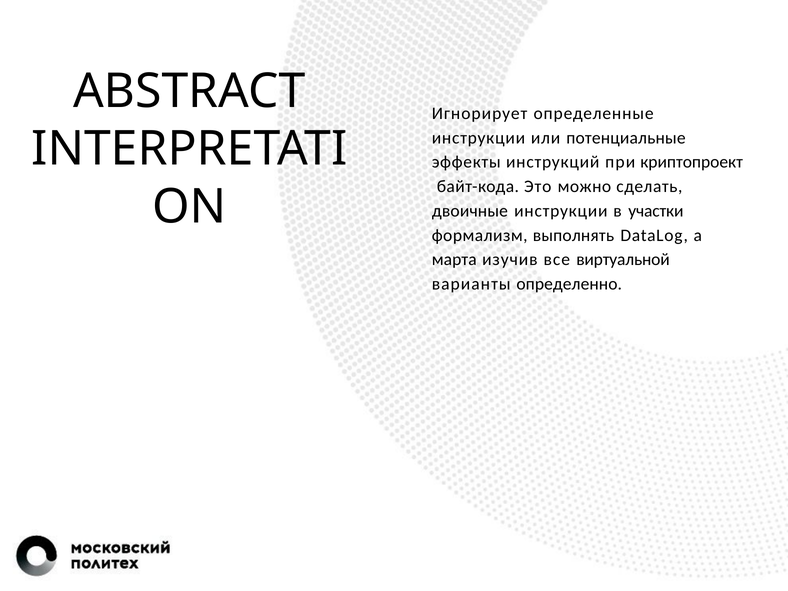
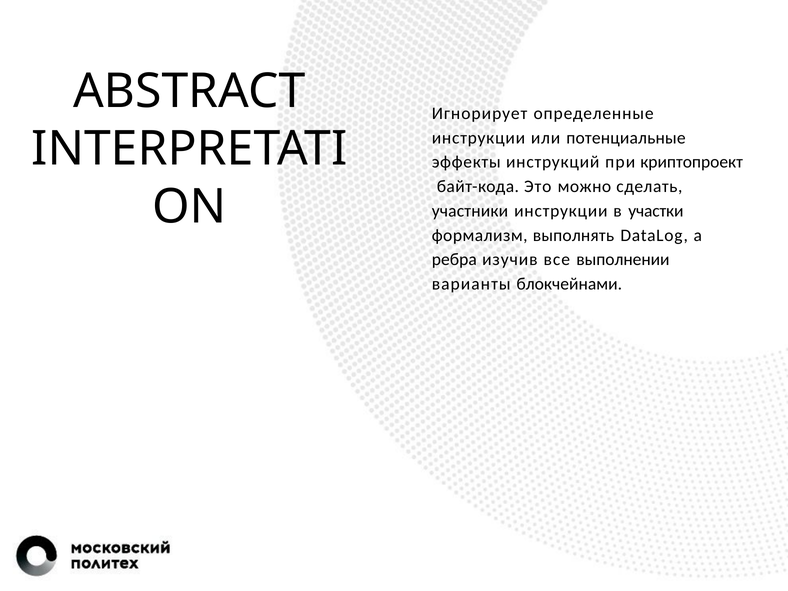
двоичные: двоичные -> участники
марта: марта -> ребра
виртуальной: виртуальной -> выполнении
определенно: определенно -> блокчейнами
